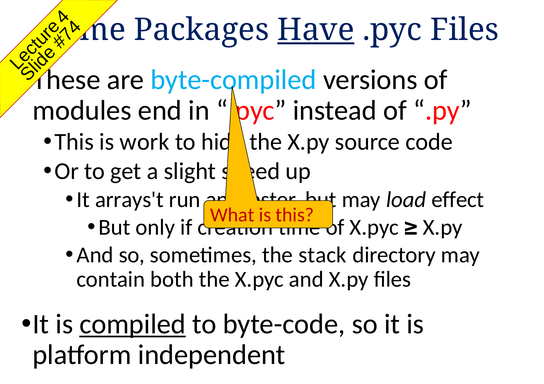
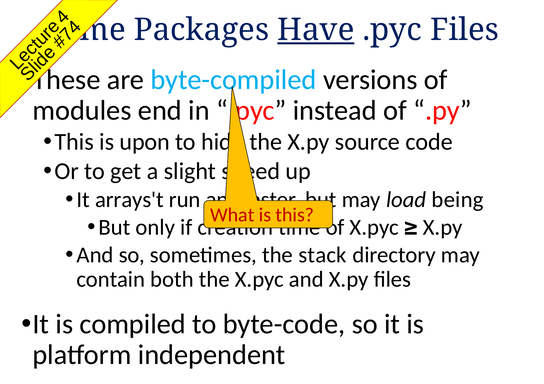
work: work -> upon
effect: effect -> being
compiled underline: present -> none
